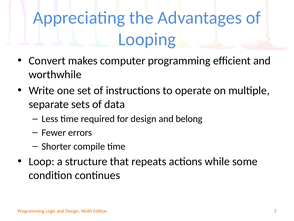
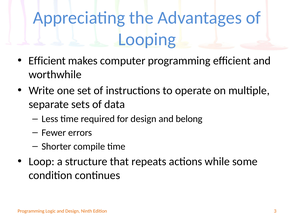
Convert at (47, 61): Convert -> Efficient
